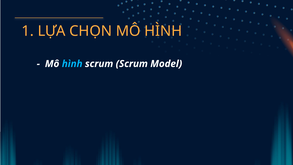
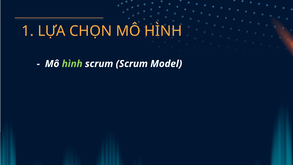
hình at (72, 64) colour: light blue -> light green
